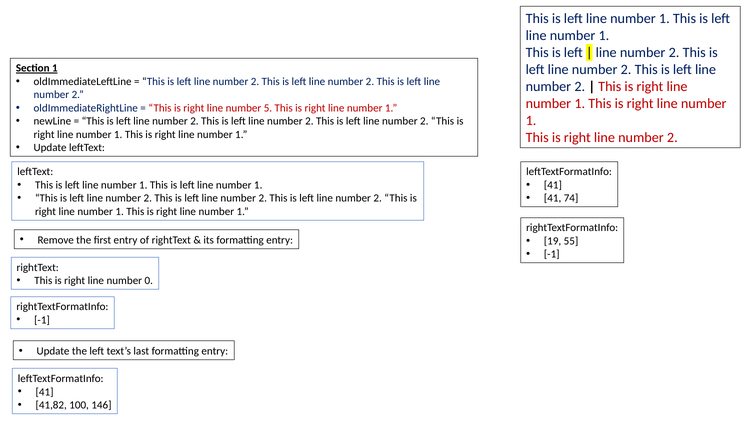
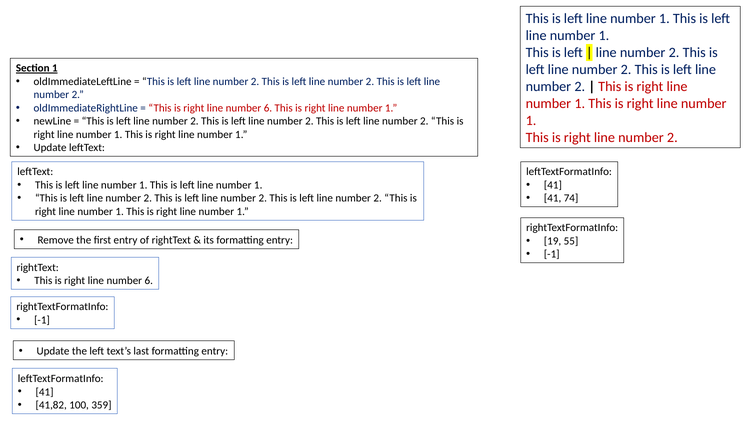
5 at (268, 108): 5 -> 6
0 at (149, 281): 0 -> 6
146: 146 -> 359
